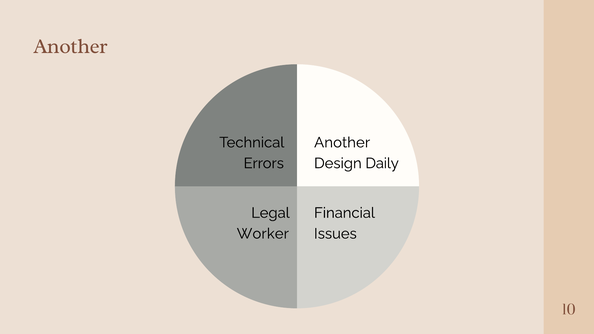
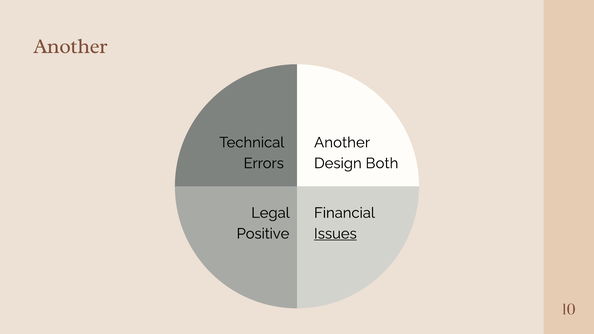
Daily: Daily -> Both
Worker: Worker -> Positive
Issues underline: none -> present
